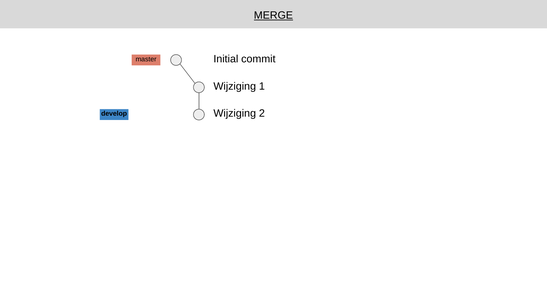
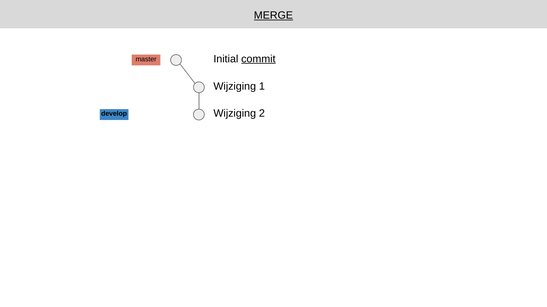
commit underline: none -> present
